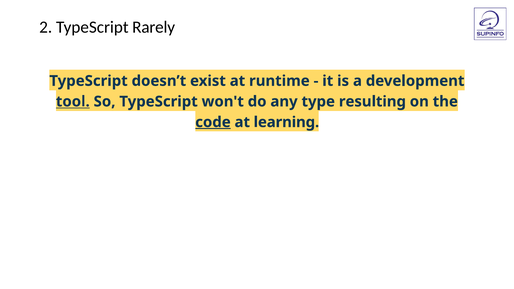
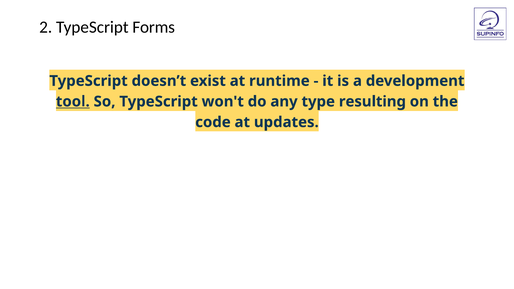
Rarely: Rarely -> Forms
code underline: present -> none
learning: learning -> updates
